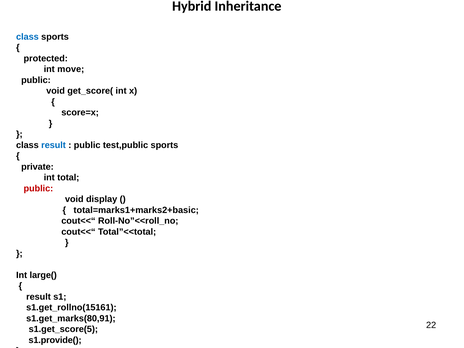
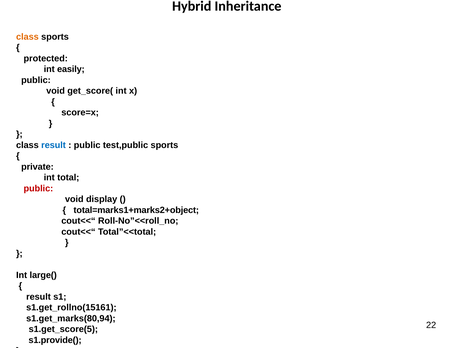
class at (27, 37) colour: blue -> orange
move: move -> easily
total=marks1+marks2+basic: total=marks1+marks2+basic -> total=marks1+marks2+object
s1.get_marks(80,91: s1.get_marks(80,91 -> s1.get_marks(80,94
